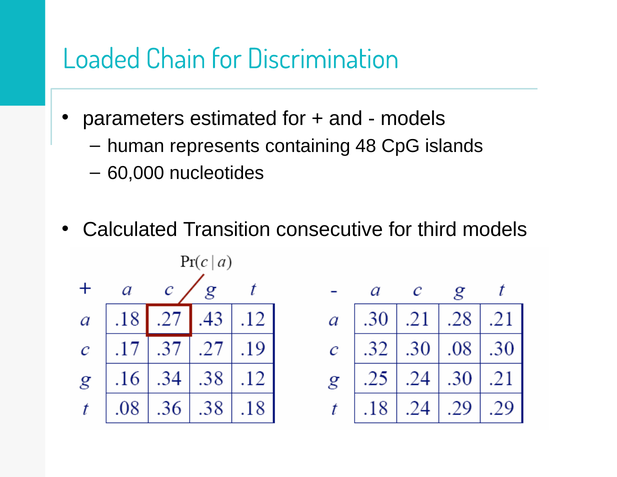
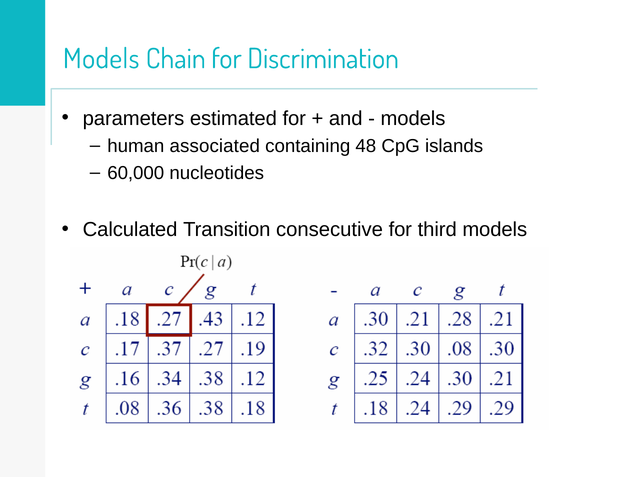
Loaded at (101, 59): Loaded -> Models
represents: represents -> associated
